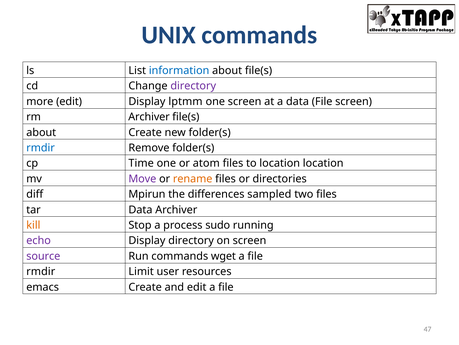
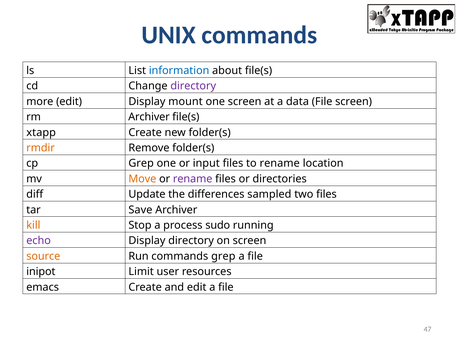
lptmm: lptmm -> mount
about at (41, 132): about -> xtapp
rmdir at (41, 148) colour: blue -> orange
cp Time: Time -> Grep
atom: atom -> input
to location: location -> rename
Move colour: purple -> orange
rename at (193, 178) colour: orange -> purple
Mpirun: Mpirun -> Update
tar Data: Data -> Save
source colour: purple -> orange
commands wget: wget -> grep
rmdir at (41, 271): rmdir -> inipot
